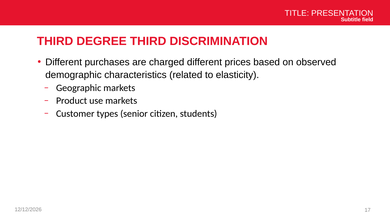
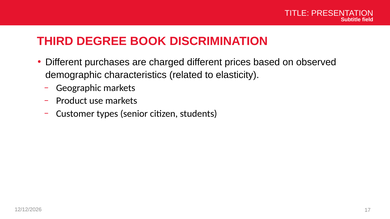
DEGREE THIRD: THIRD -> BOOK
